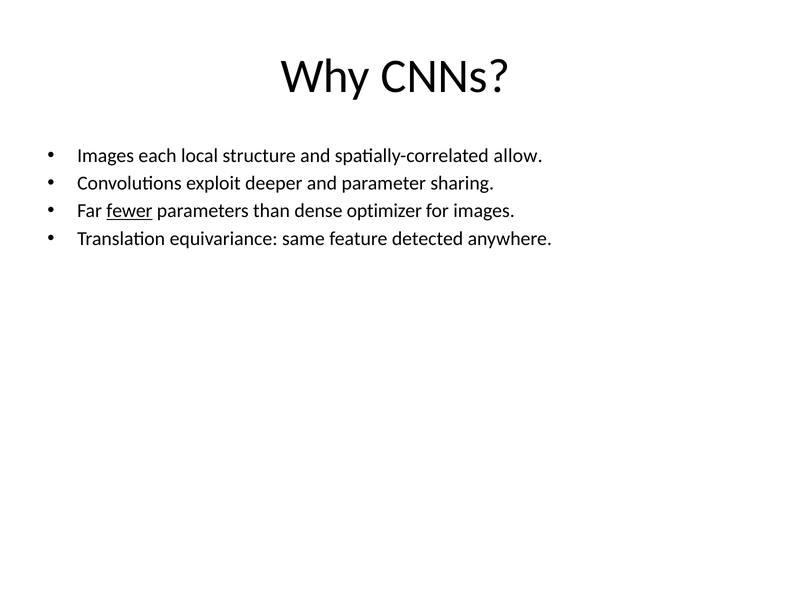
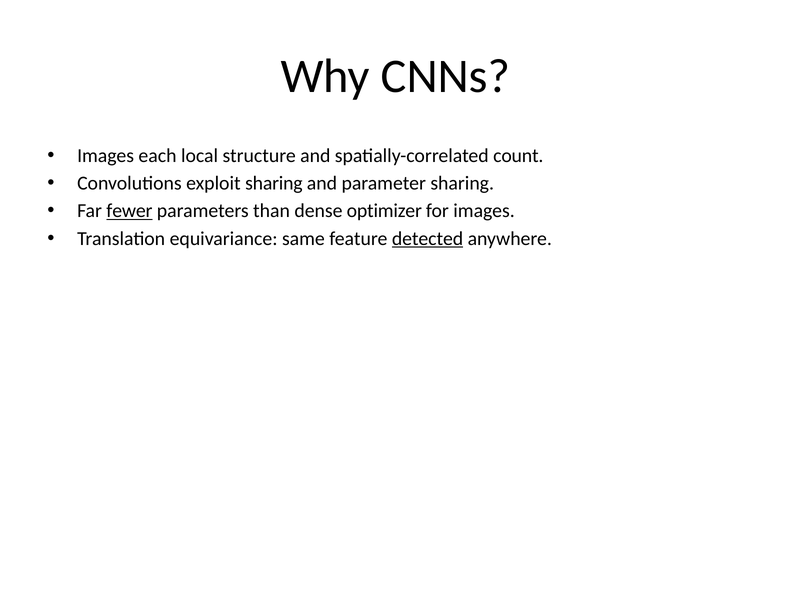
allow: allow -> count
exploit deeper: deeper -> sharing
detected underline: none -> present
